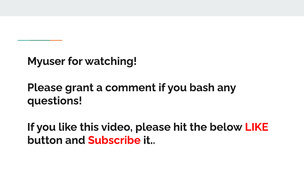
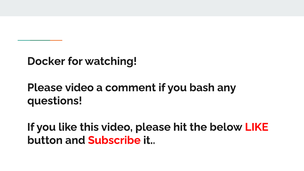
Myuser: Myuser -> Docker
Please grant: grant -> video
